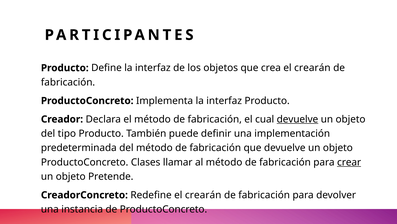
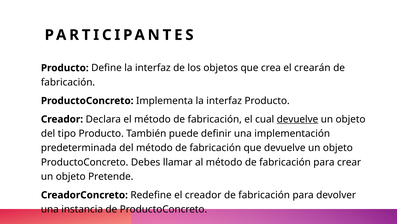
Clases: Clases -> Debes
crear underline: present -> none
Redefine el crearán: crearán -> creador
